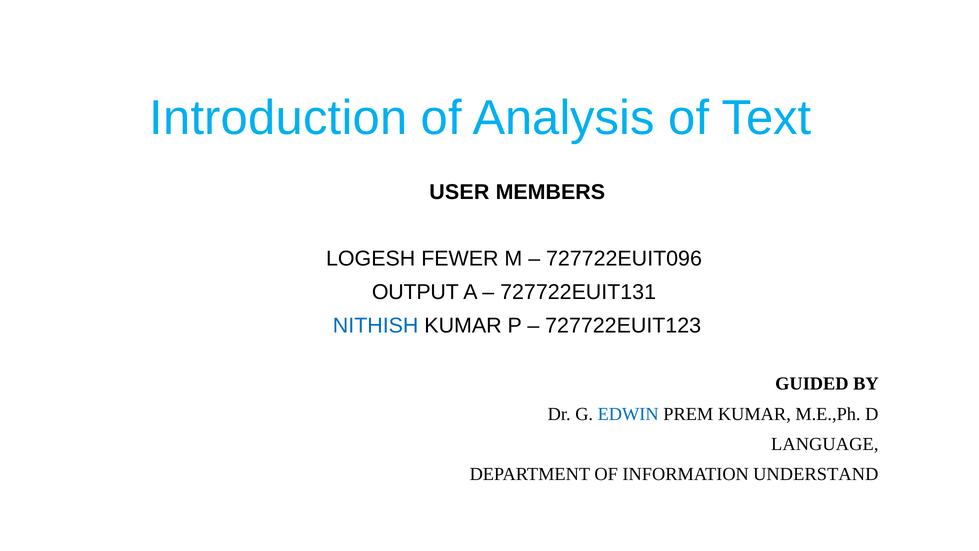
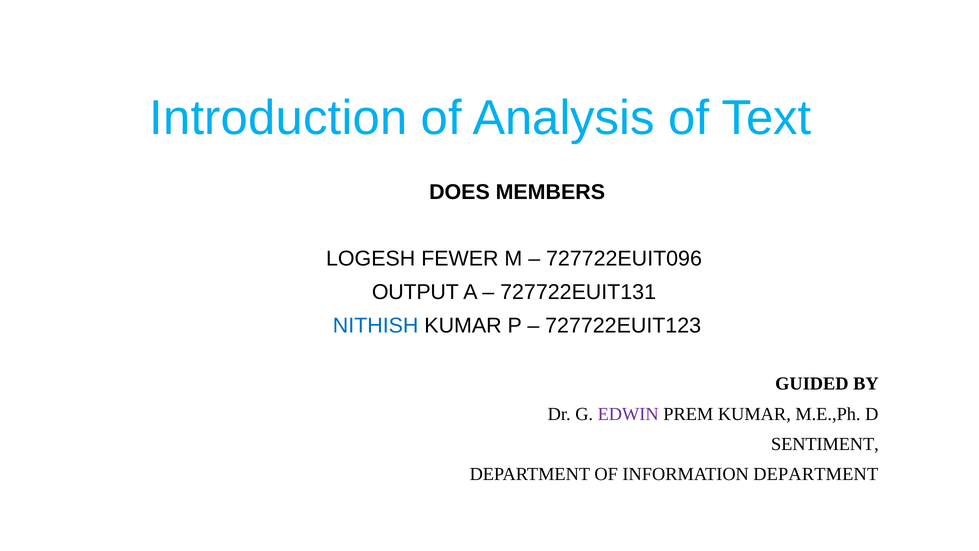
USER: USER -> DOES
EDWIN colour: blue -> purple
LANGUAGE: LANGUAGE -> SENTIMENT
INFORMATION UNDERSTAND: UNDERSTAND -> DEPARTMENT
